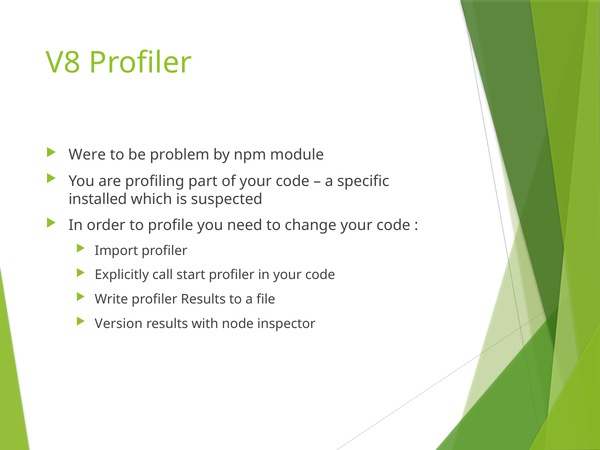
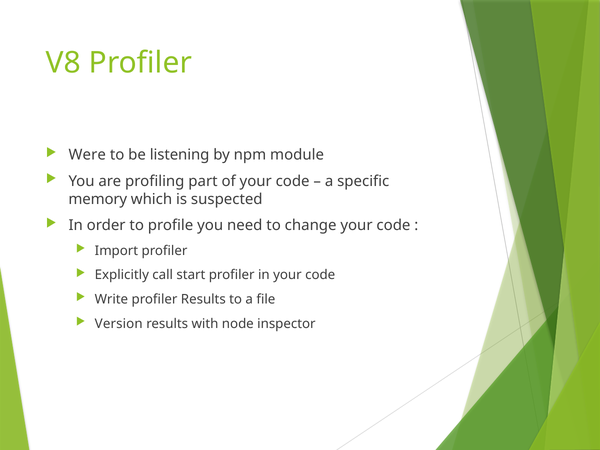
problem: problem -> listening
installed: installed -> memory
